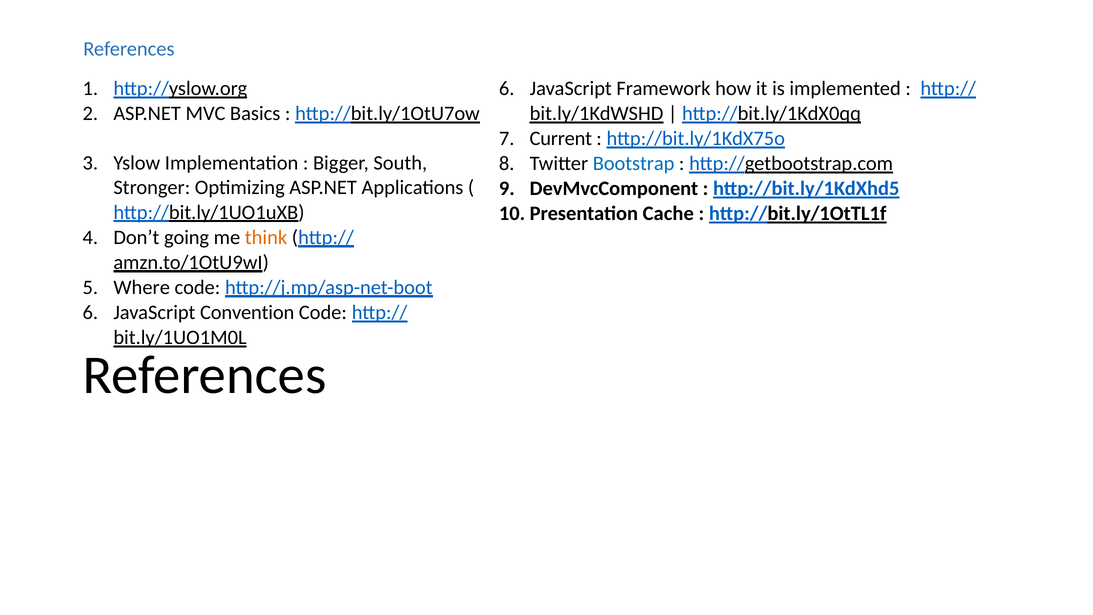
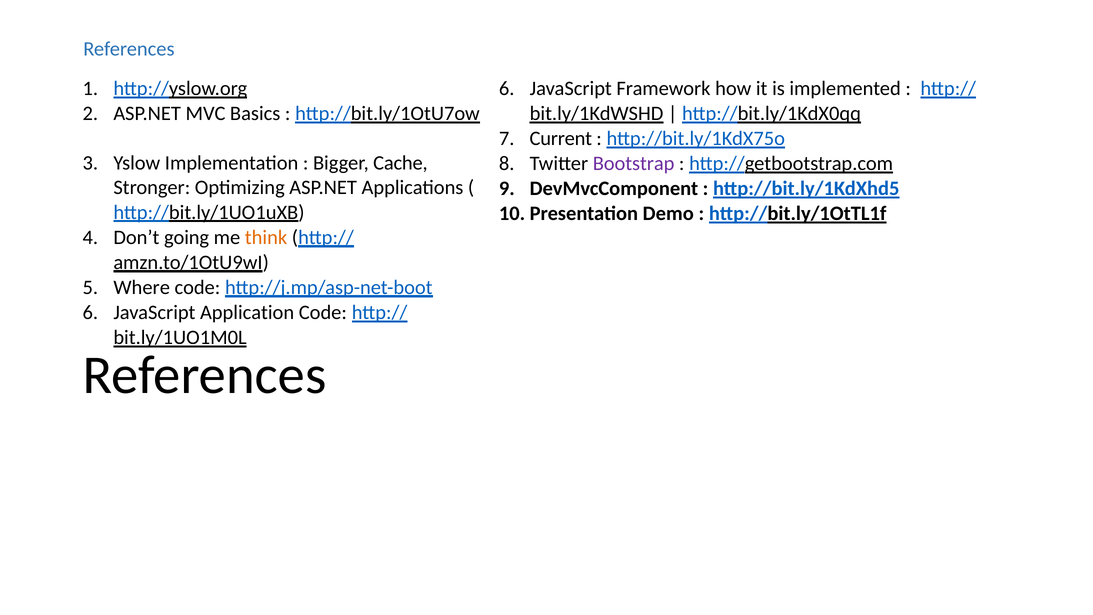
South: South -> Cache
Bootstrap colour: blue -> purple
Cache: Cache -> Demo
Convention: Convention -> Application
